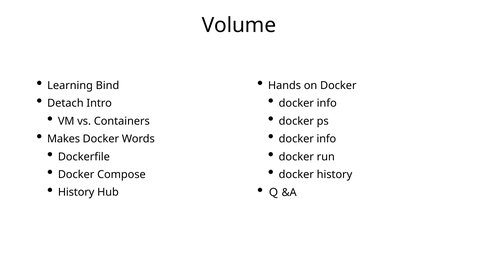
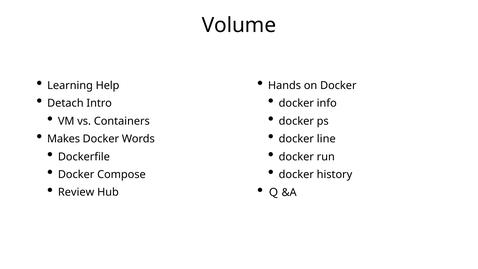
Bind: Bind -> Help
info at (326, 139): info -> line
History at (76, 192): History -> Review
